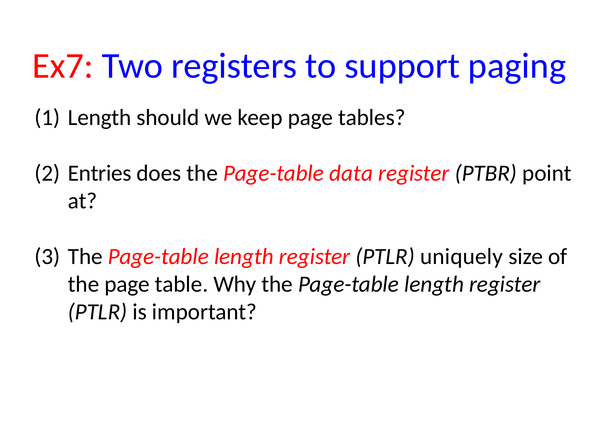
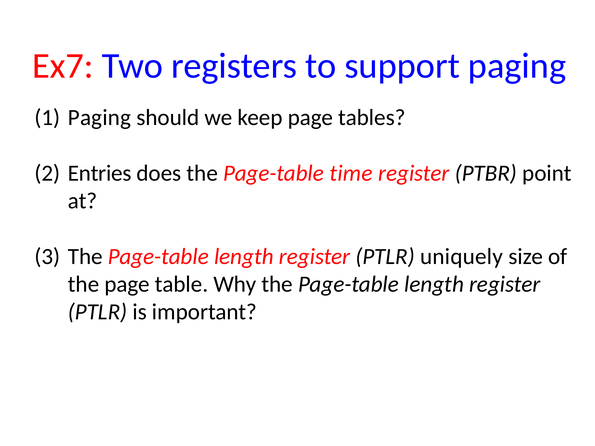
Length at (100, 118): Length -> Paging
data: data -> time
